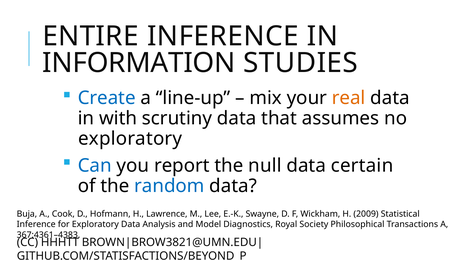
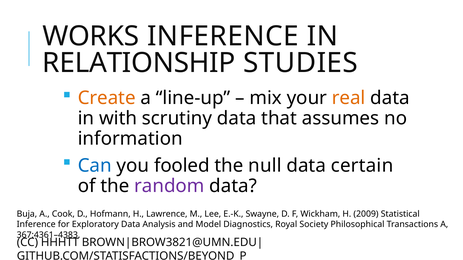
ENTIRE: ENTIRE -> WORKS
INFORMATION: INFORMATION -> RELATIONSHIP
Create colour: blue -> orange
exploratory at (130, 139): exploratory -> information
report: report -> fooled
random colour: blue -> purple
